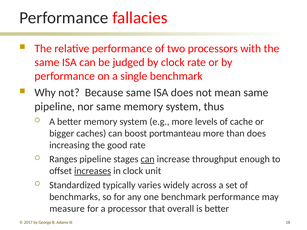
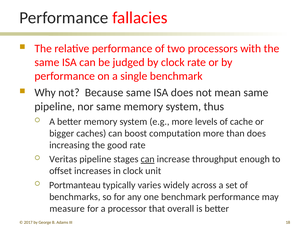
portmanteau: portmanteau -> computation
Ranges: Ranges -> Veritas
increases underline: present -> none
Standardized: Standardized -> Portmanteau
